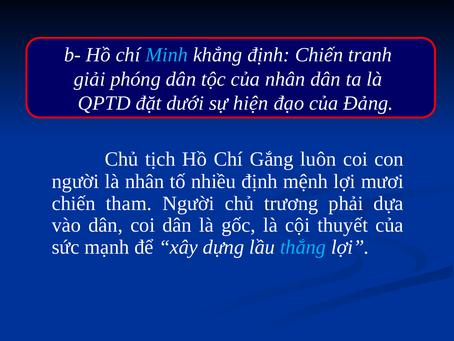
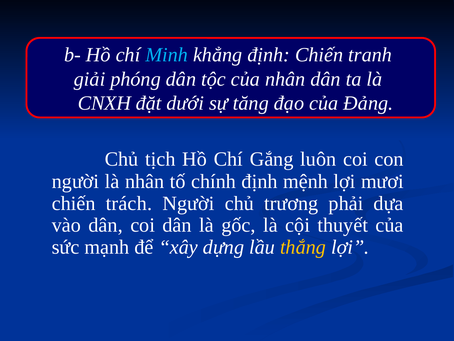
QPTD: QPTD -> CNXH
hiện: hiện -> tăng
nhiều: nhiều -> chính
tham: tham -> trách
thắng colour: light blue -> yellow
